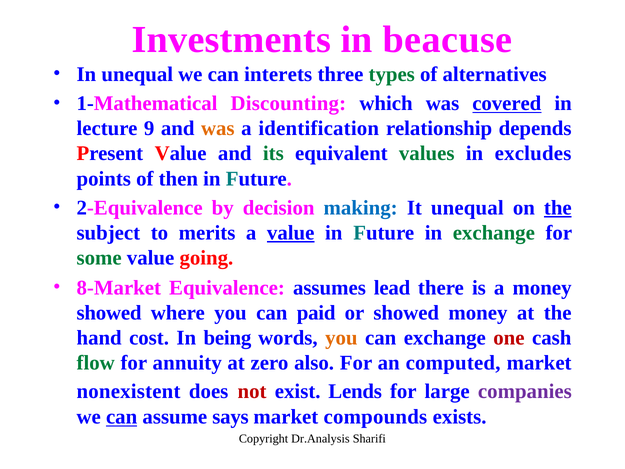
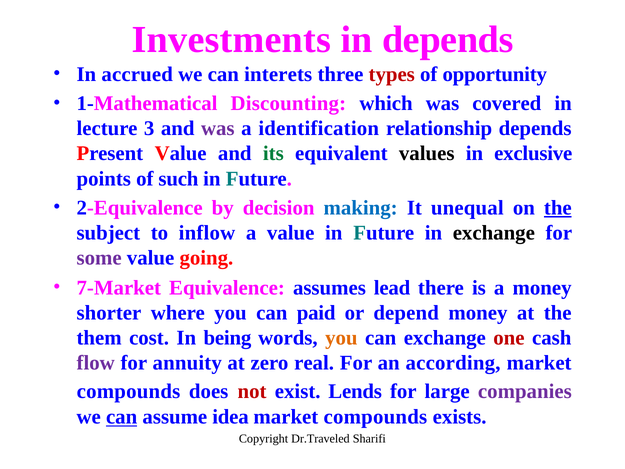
in beacuse: beacuse -> depends
In unequal: unequal -> accrued
types colour: green -> red
alternatives: alternatives -> opportunity
covered underline: present -> none
9: 9 -> 3
was at (218, 129) colour: orange -> purple
values colour: green -> black
excludes: excludes -> exclusive
then: then -> such
merits: merits -> inflow
value at (291, 233) underline: present -> none
exchange at (494, 233) colour: green -> black
some colour: green -> purple
8-Market: 8-Market -> 7-Market
showed at (109, 313): showed -> shorter
or showed: showed -> depend
hand: hand -> them
flow colour: green -> purple
also: also -> real
computed: computed -> according
nonexistent at (129, 391): nonexistent -> compounds
says: says -> idea
Dr.Analysis: Dr.Analysis -> Dr.Traveled
